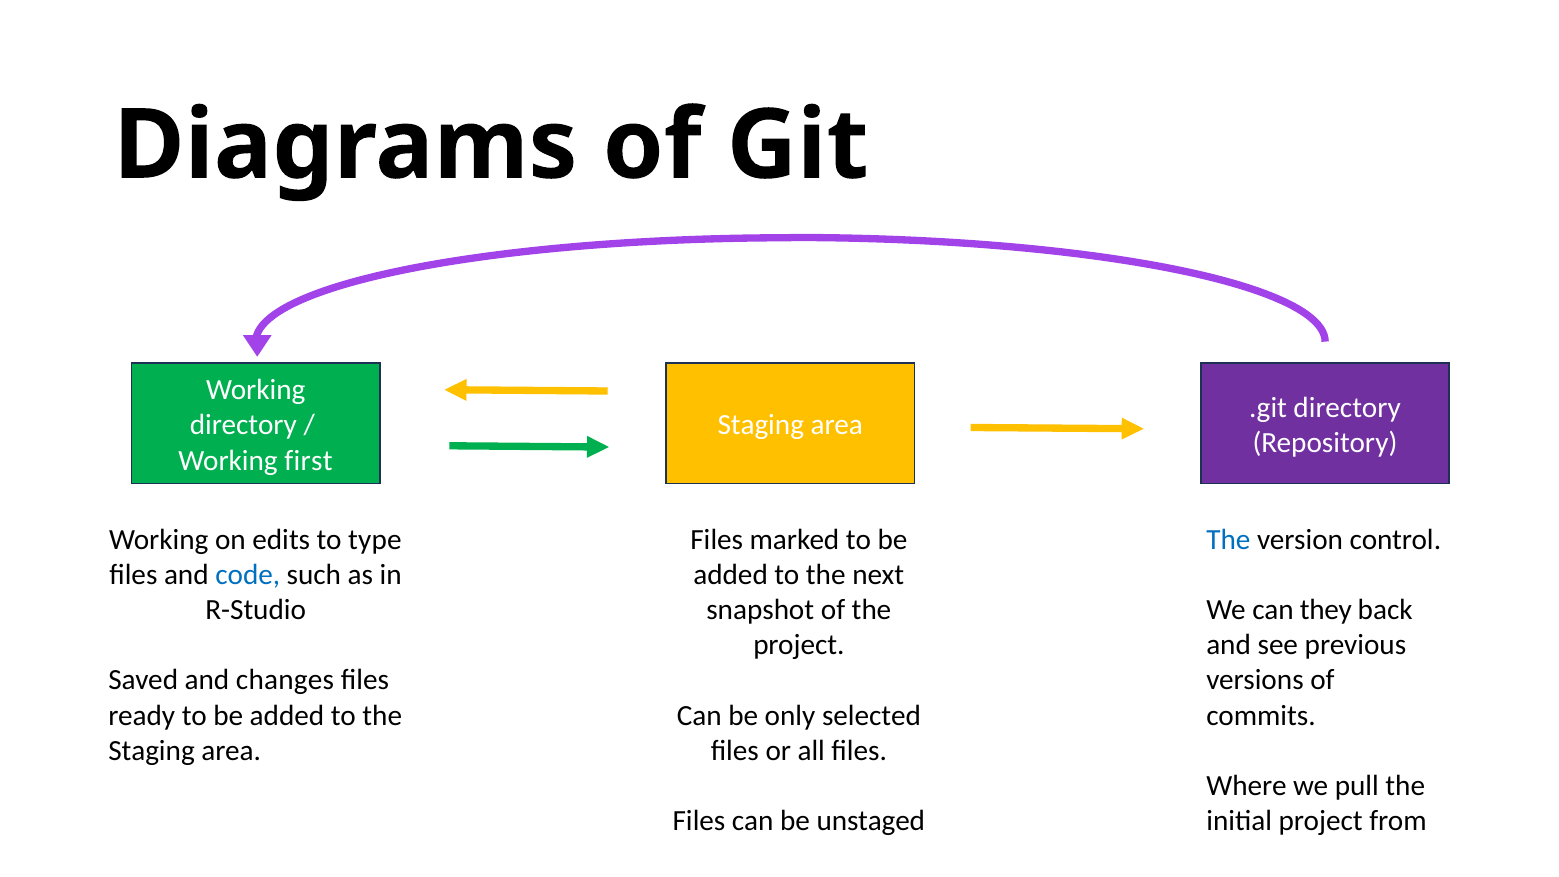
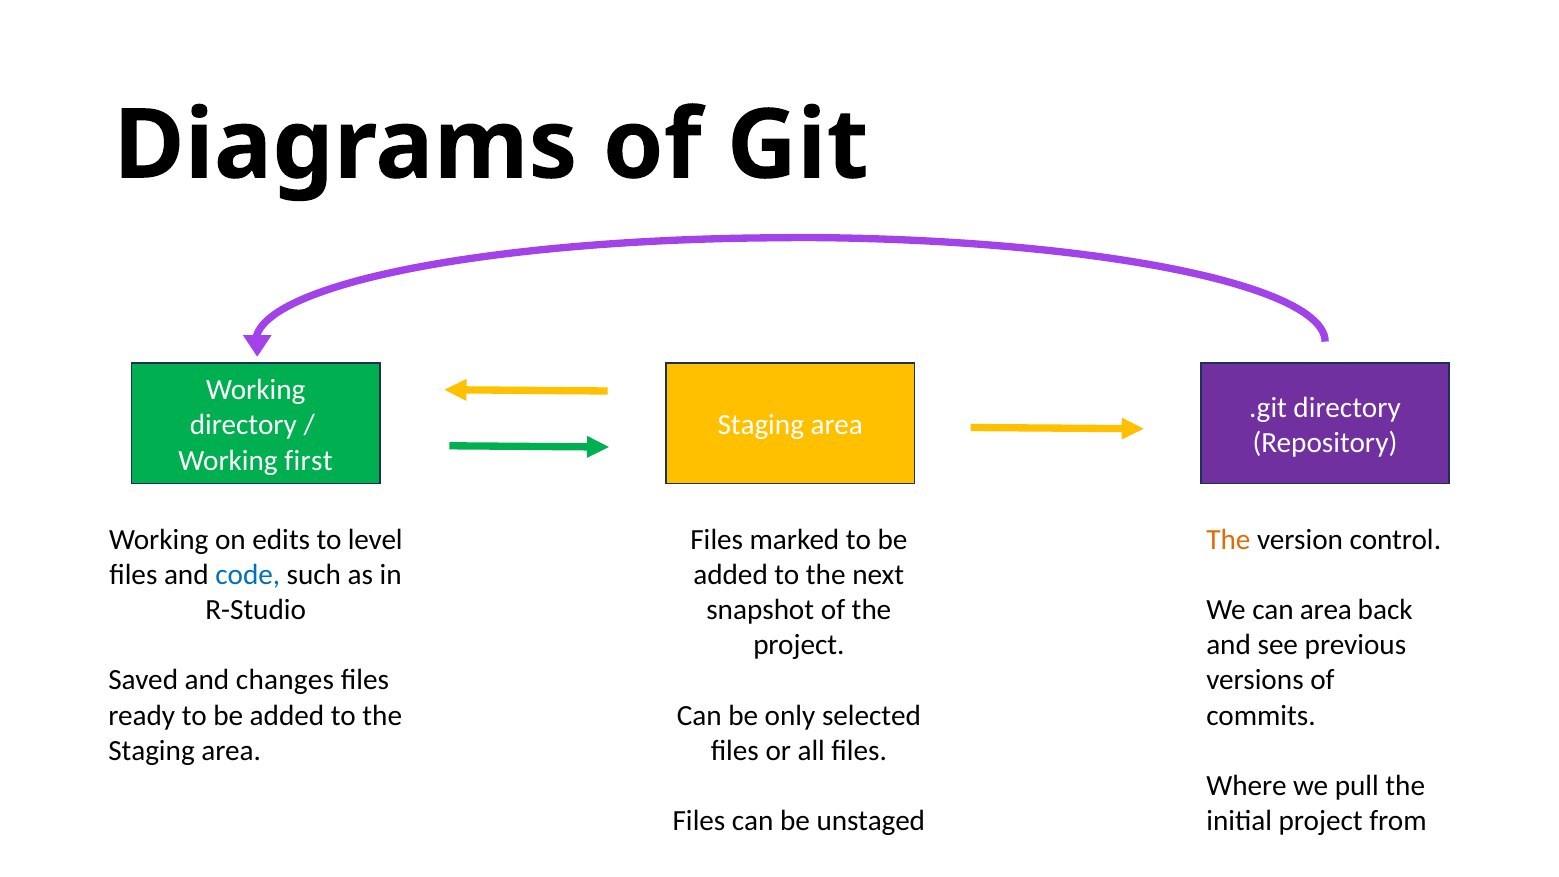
type: type -> level
The at (1228, 540) colour: blue -> orange
can they: they -> area
